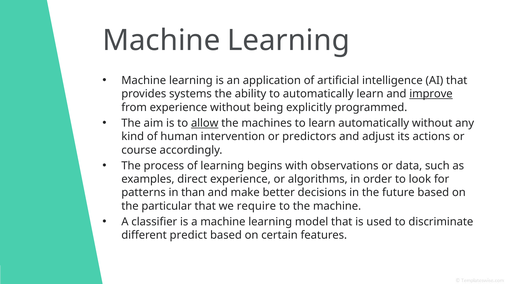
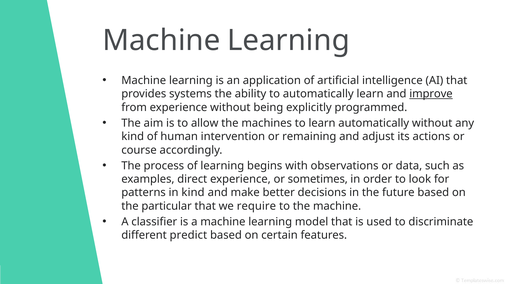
allow underline: present -> none
predictors: predictors -> remaining
algorithms: algorithms -> sometimes
in than: than -> kind
